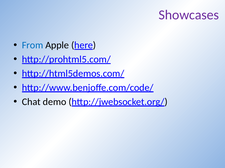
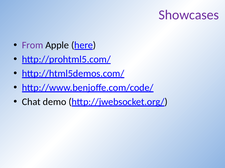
From colour: blue -> purple
